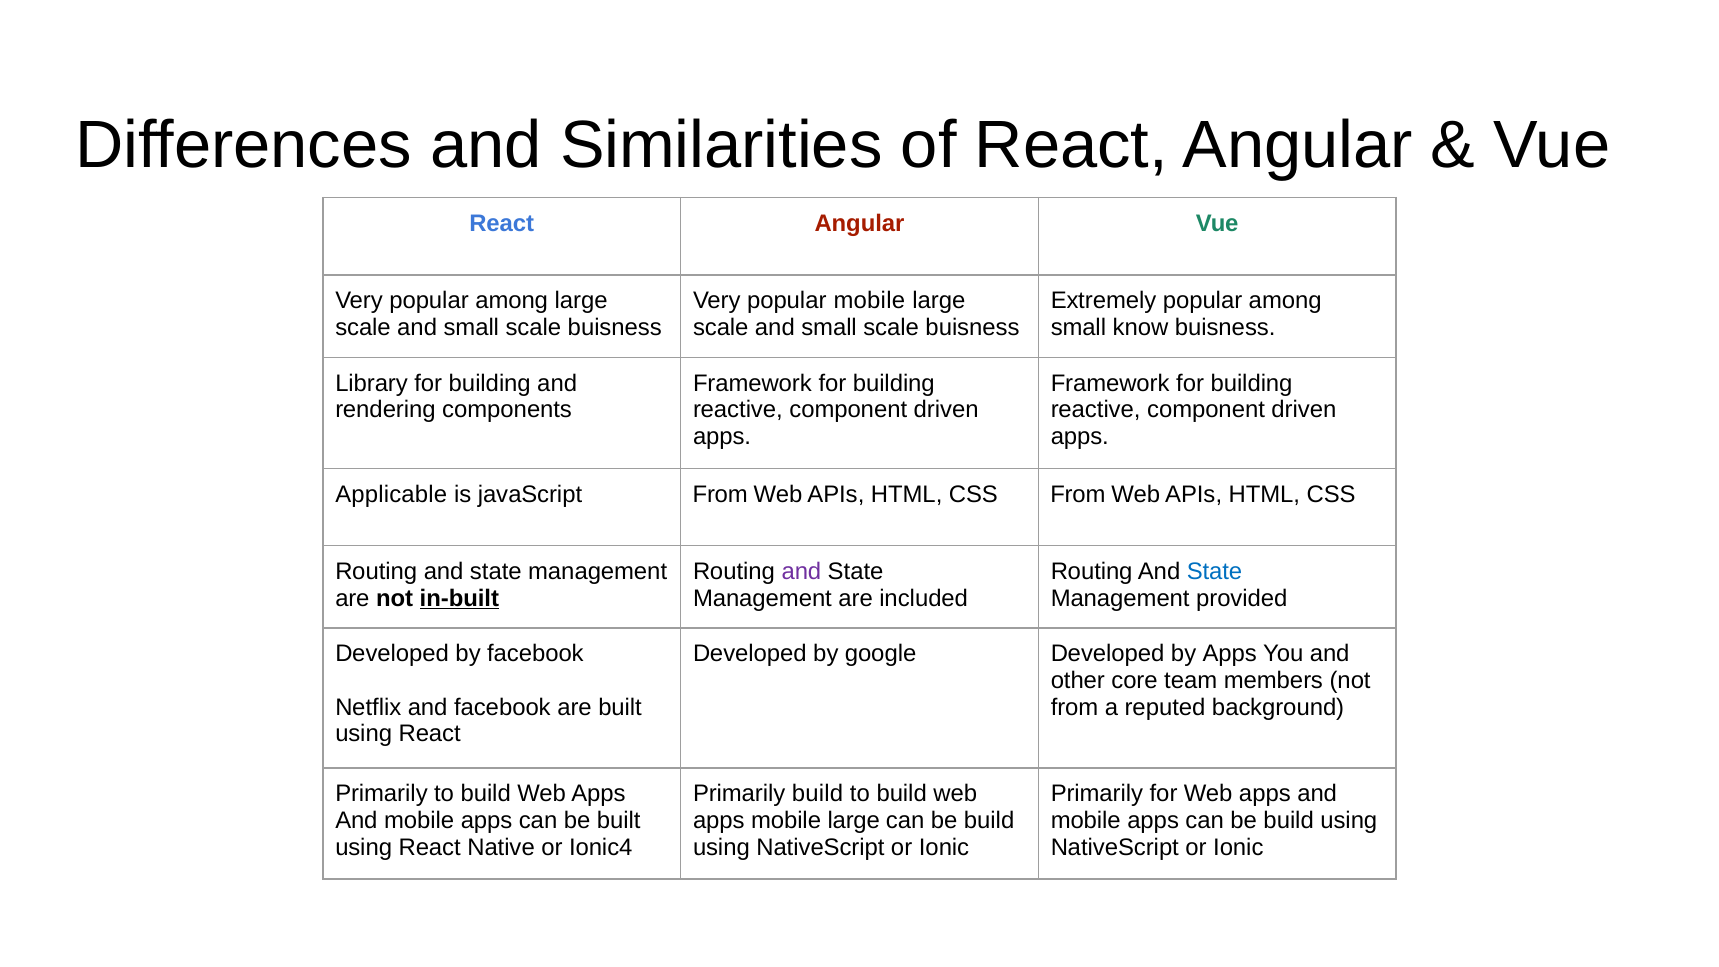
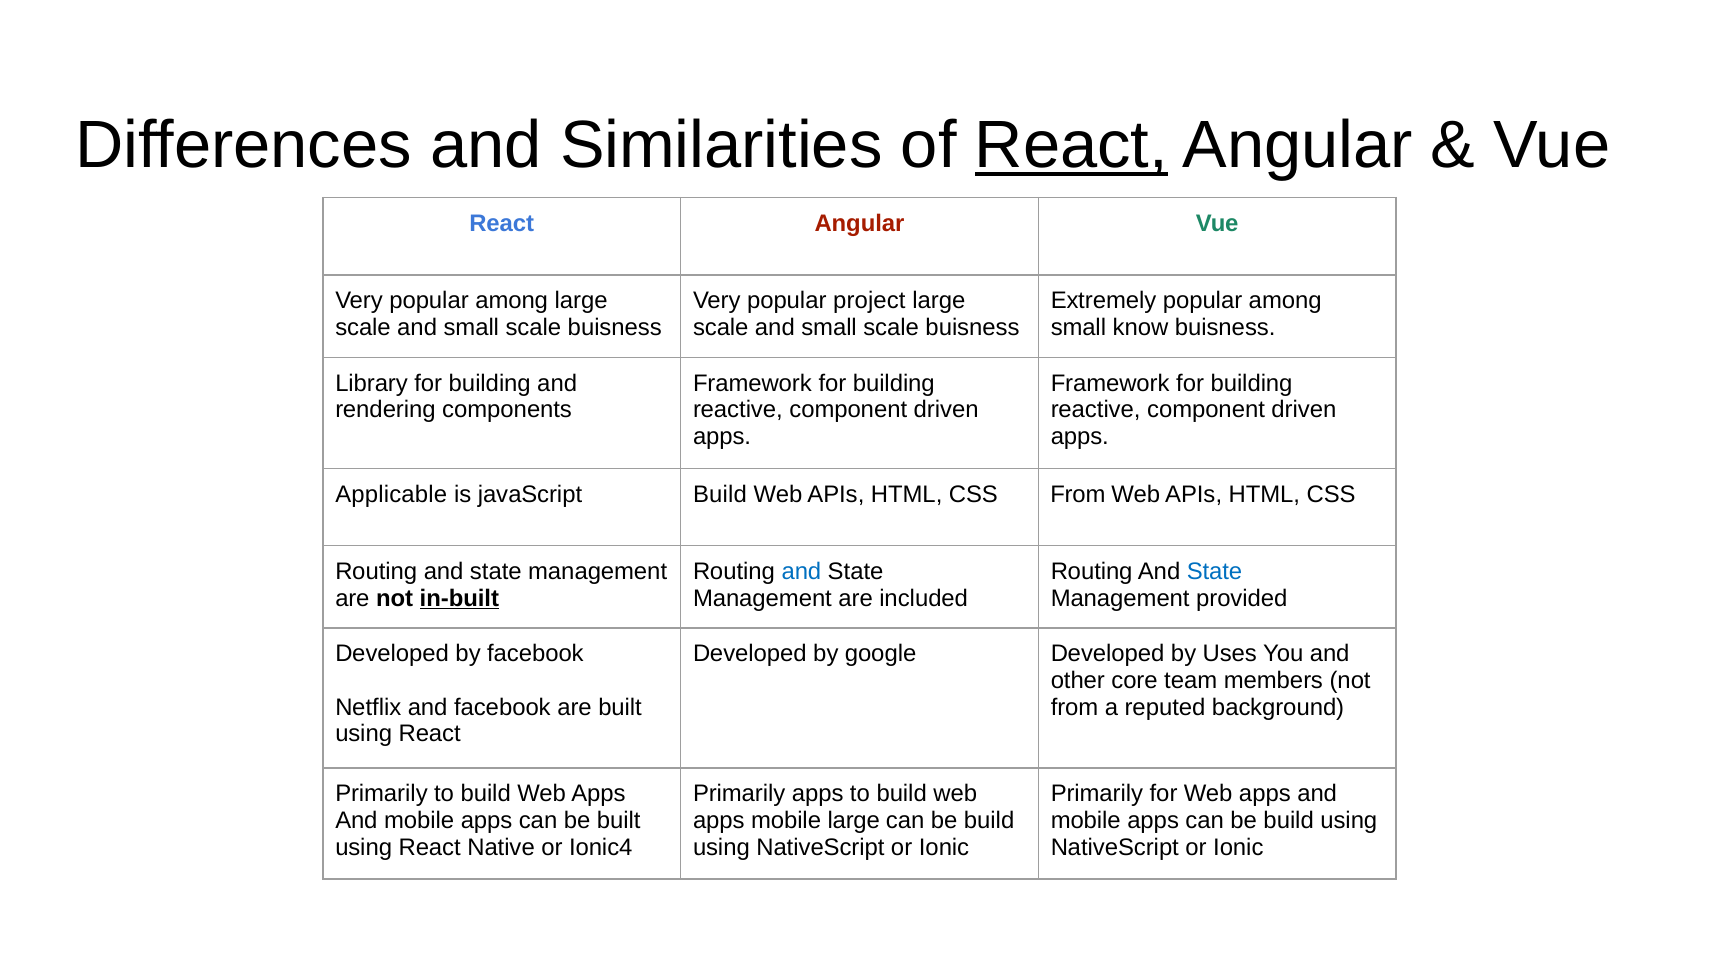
React at (1071, 146) underline: none -> present
popular mobile: mobile -> project
javaScript From: From -> Build
and at (801, 572) colour: purple -> blue
by Apps: Apps -> Uses
Primarily build: build -> apps
